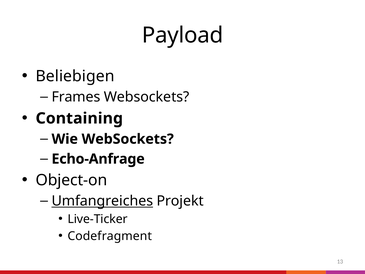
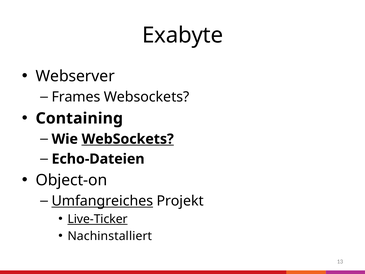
Payload: Payload -> Exabyte
Beliebigen: Beliebigen -> Webserver
WebSockets at (128, 139) underline: none -> present
Echo-Anfrage: Echo-Anfrage -> Echo-Dateien
Live-Ticker underline: none -> present
Codefragment: Codefragment -> Nachinstalliert
